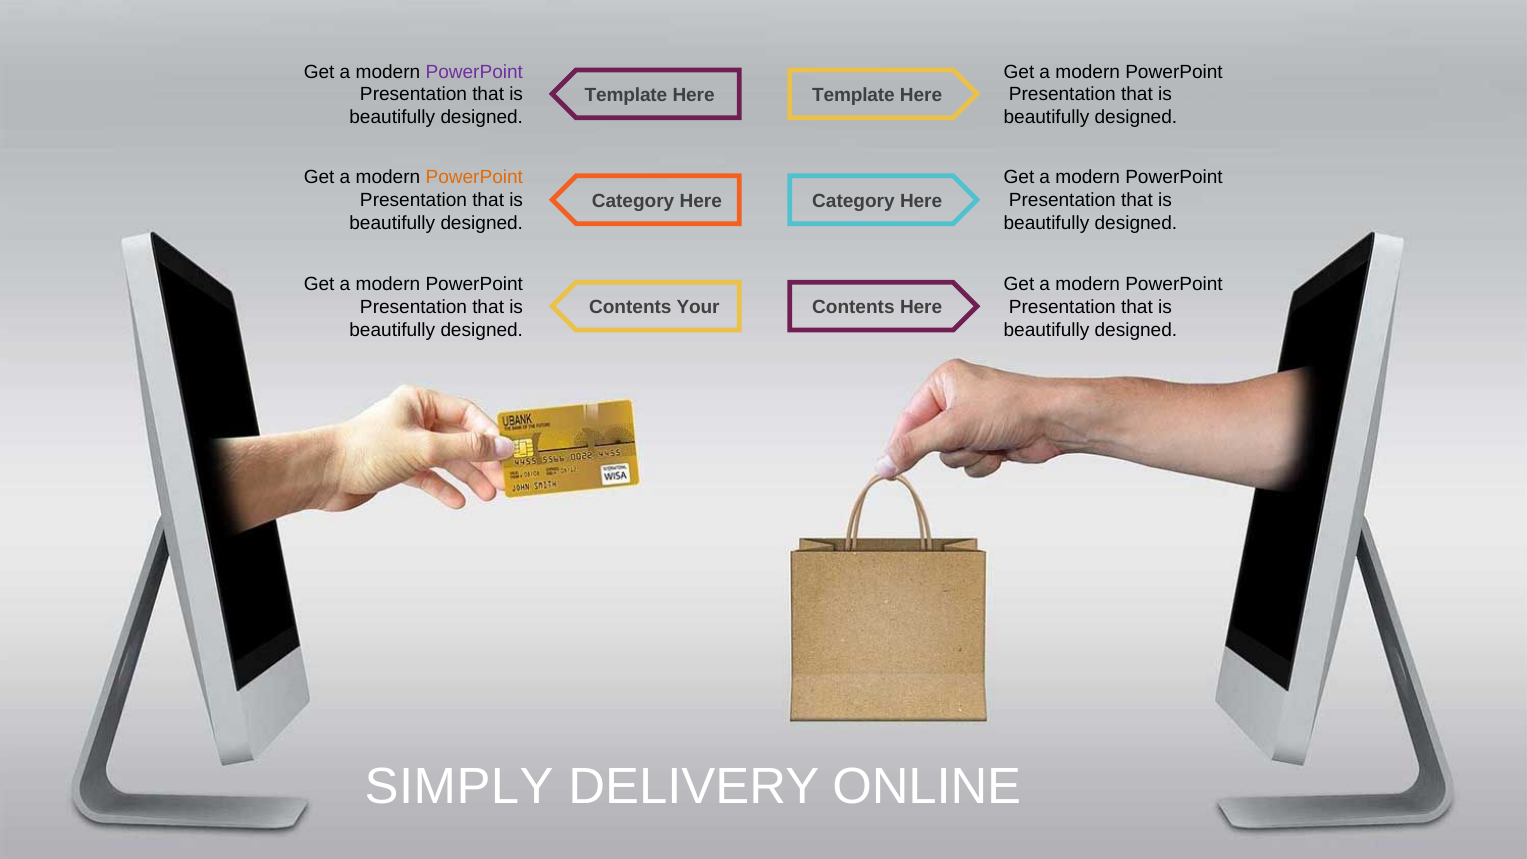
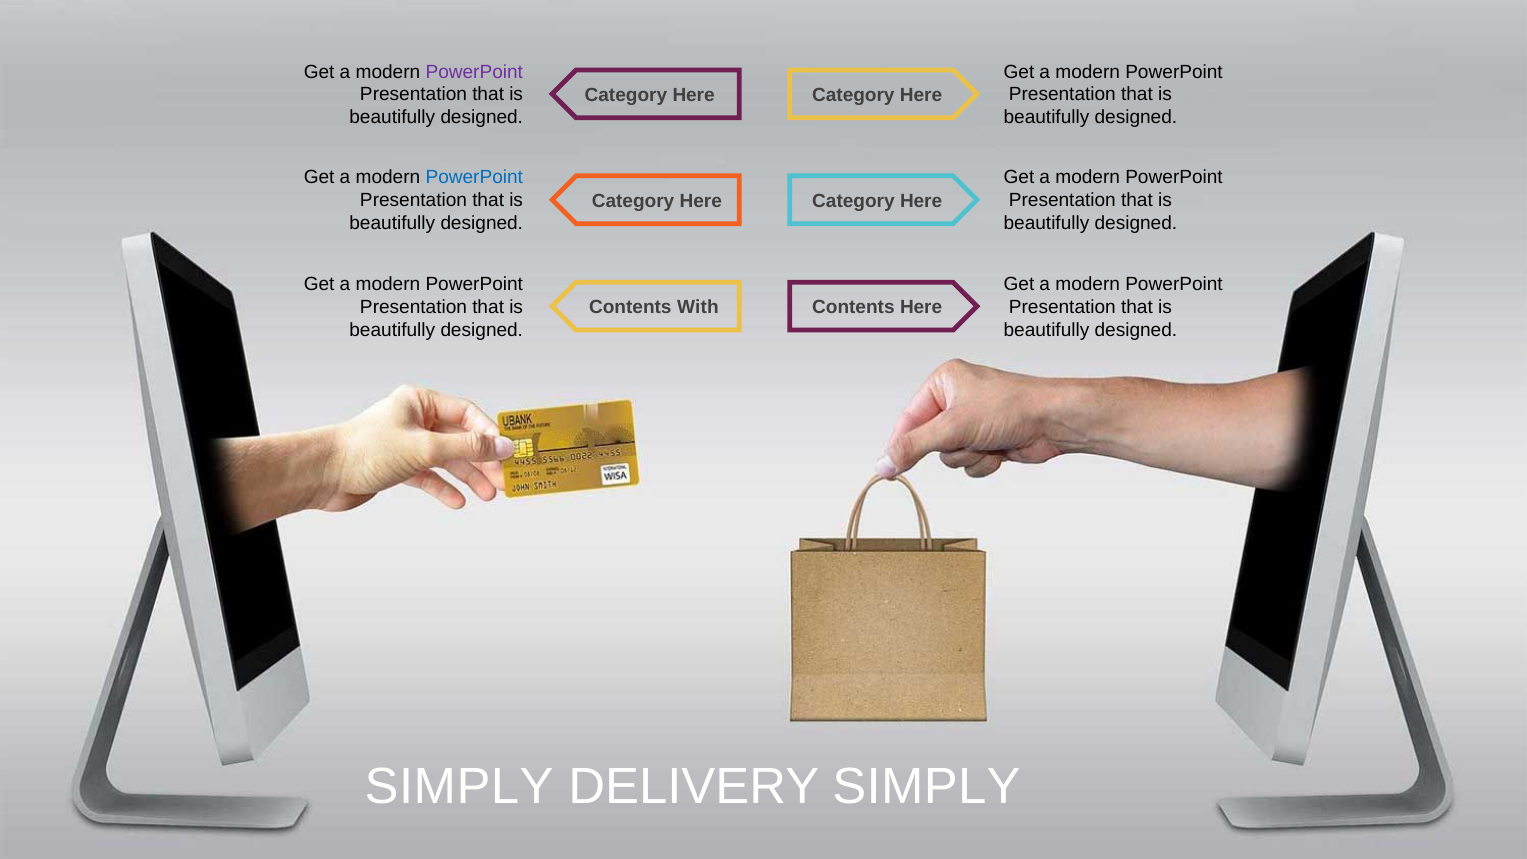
Template at (626, 95): Template -> Category
Template at (853, 95): Template -> Category
PowerPoint at (474, 178) colour: orange -> blue
Your: Your -> With
DELIVERY ONLINE: ONLINE -> SIMPLY
